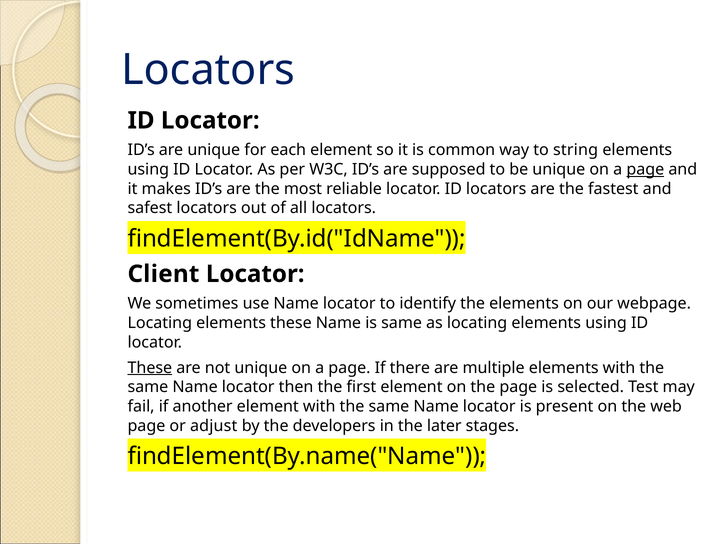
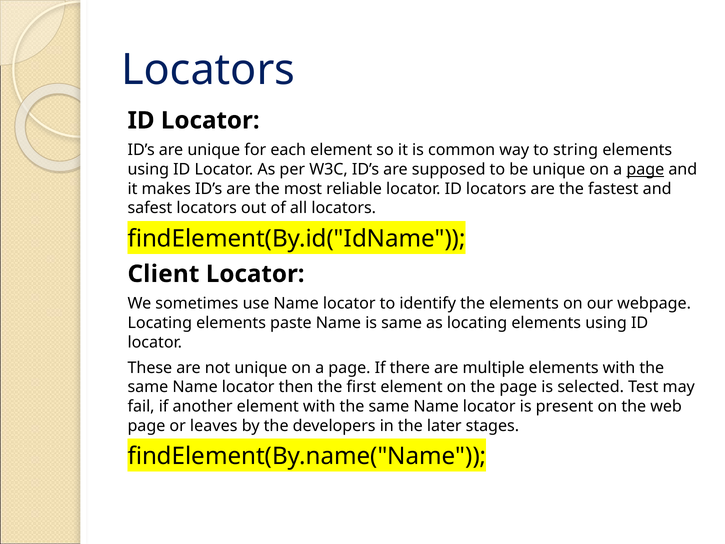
elements these: these -> paste
These at (150, 368) underline: present -> none
adjust: adjust -> leaves
